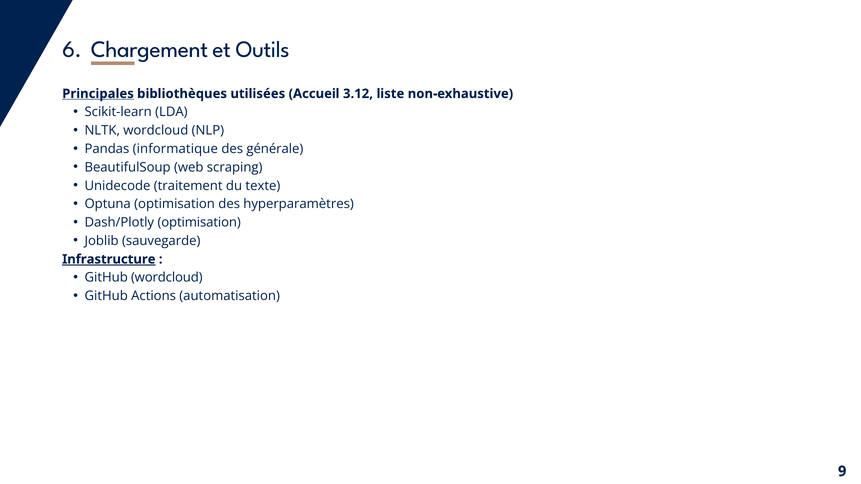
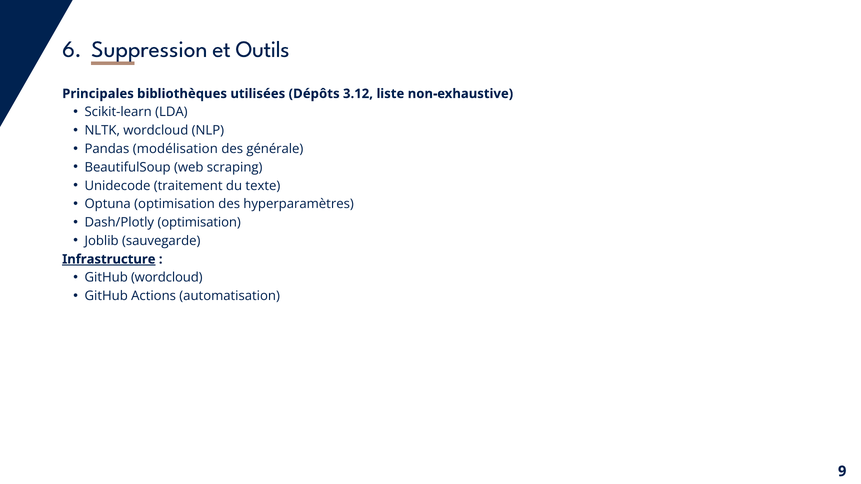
Chargement: Chargement -> Suppression
Principales underline: present -> none
Accueil: Accueil -> Dépôts
informatique: informatique -> modélisation
